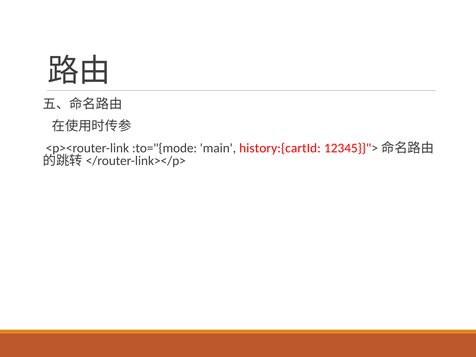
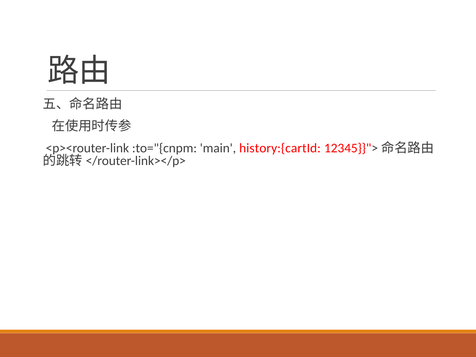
:to="{mode: :to="{mode -> :to="{cnpm
